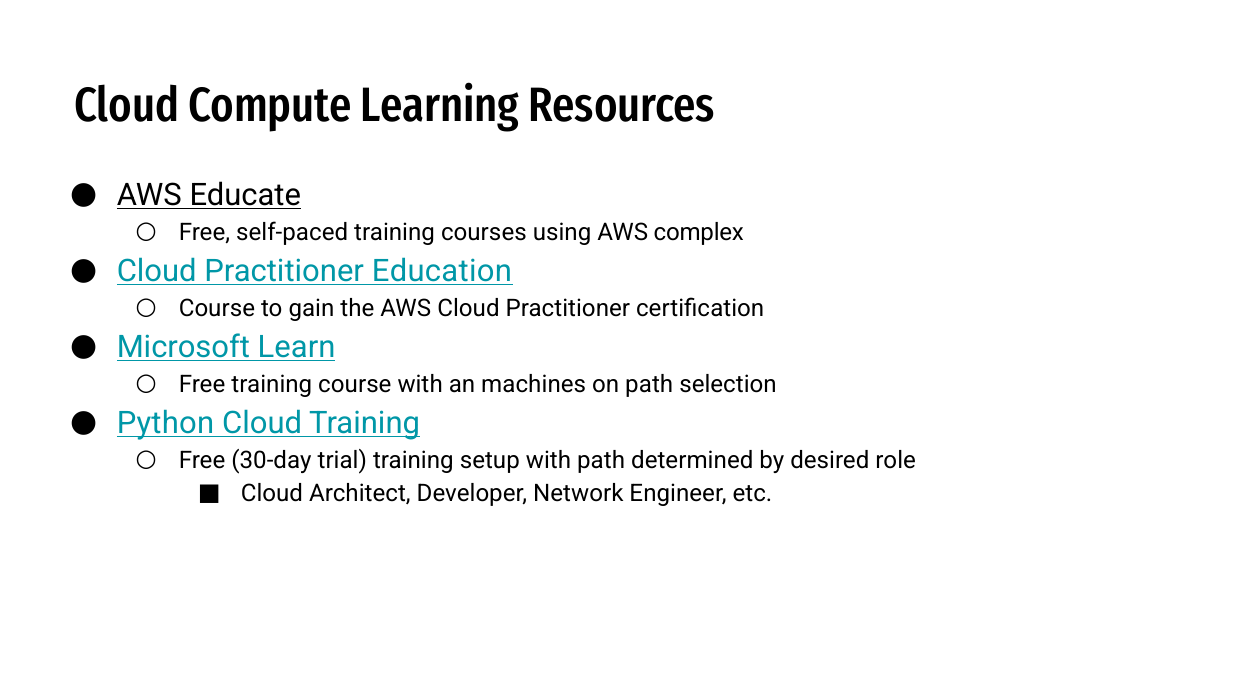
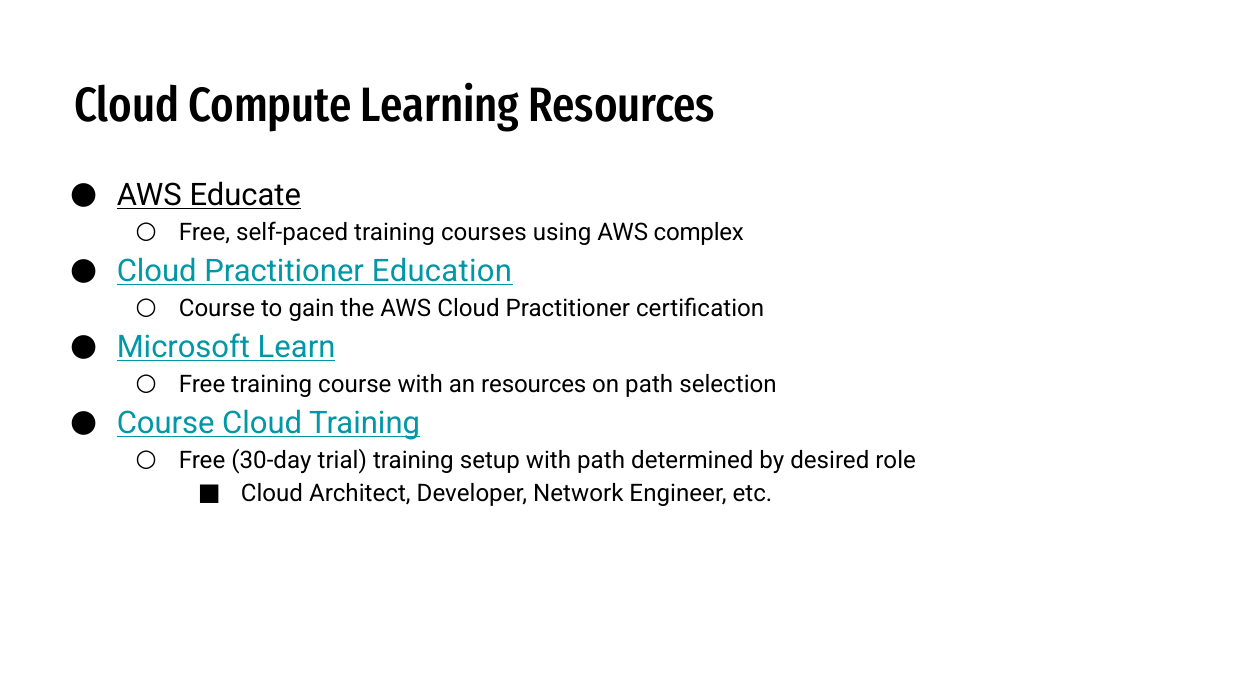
an machines: machines -> resources
Python at (165, 423): Python -> Course
